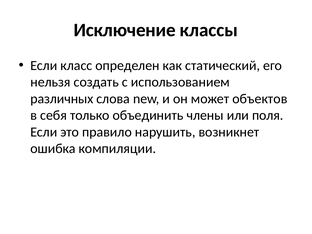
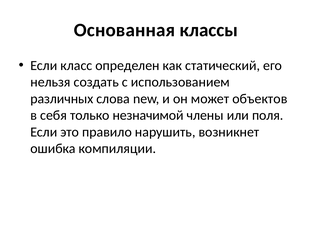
Исключение: Исключение -> Основанная
объединить: объединить -> незначимой
